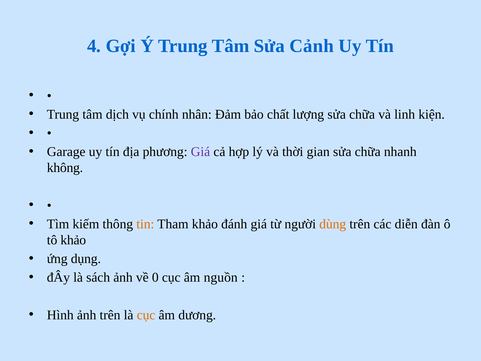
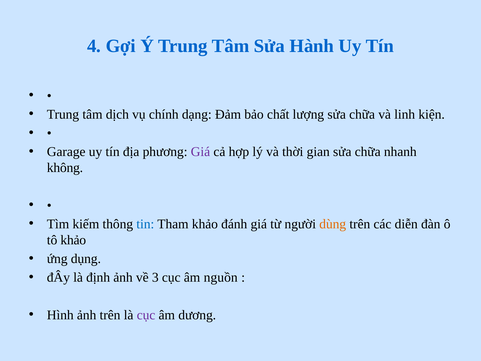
Cảnh: Cảnh -> Hành
nhân: nhân -> dạng
tin colour: orange -> blue
sách: sách -> định
0: 0 -> 3
cục at (146, 315) colour: orange -> purple
